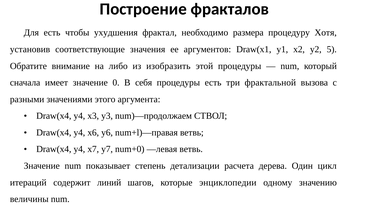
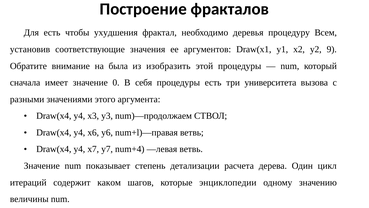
размера: размера -> деревья
Хотя: Хотя -> Всем
5: 5 -> 9
либо: либо -> была
фрактальной: фрактальной -> университета
num+0: num+0 -> num+4
линий: линий -> каком
